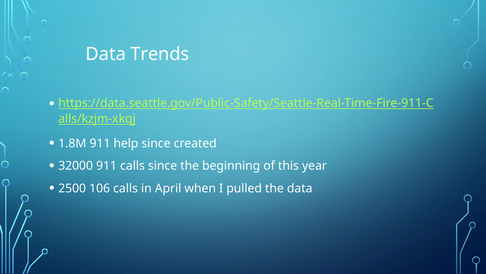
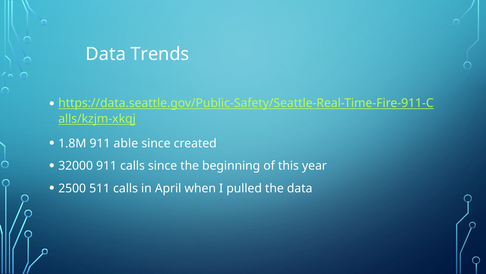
help: help -> able
106: 106 -> 511
